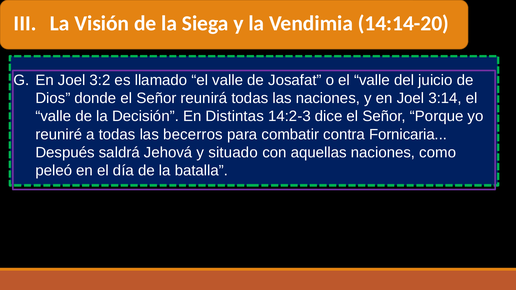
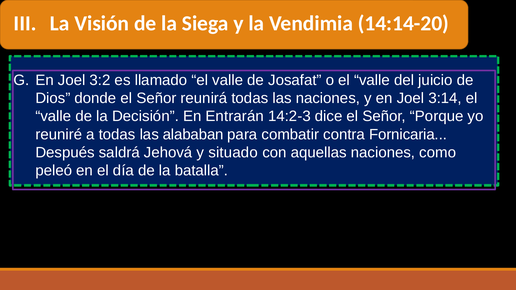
Distintas: Distintas -> Entrarán
becerros: becerros -> alababan
